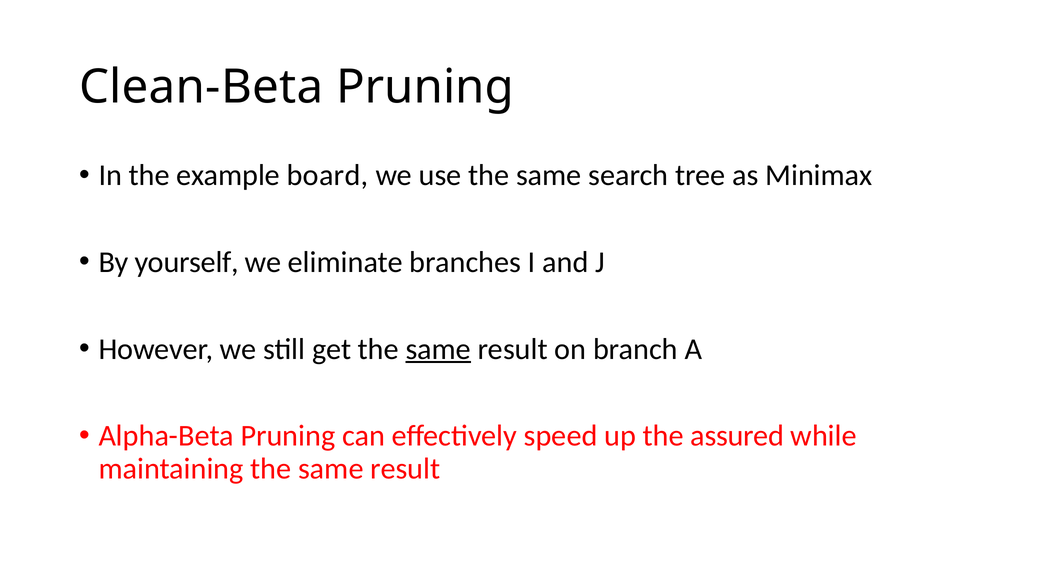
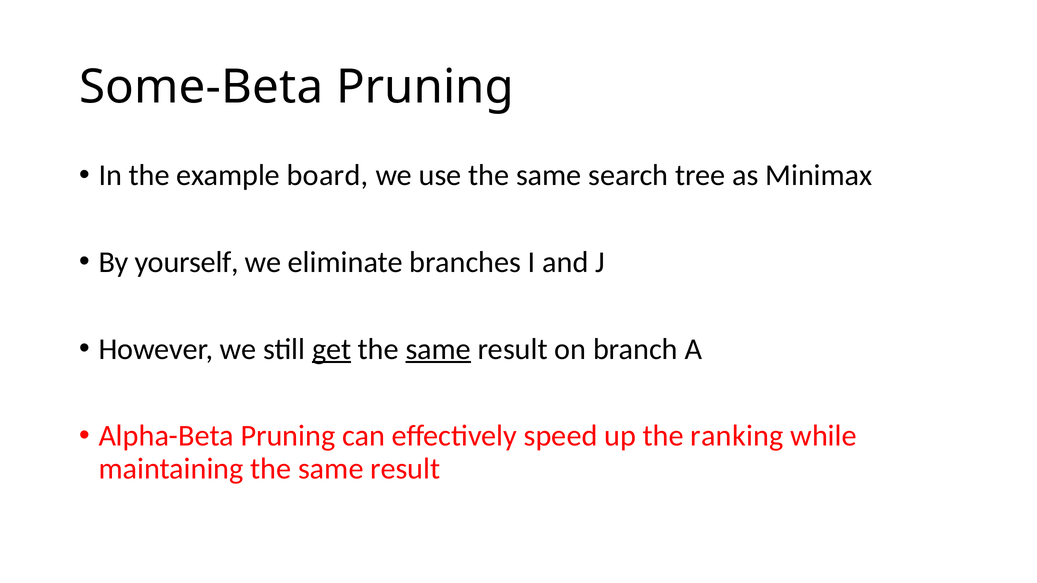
Clean-Beta: Clean-Beta -> Some-Beta
get underline: none -> present
assured: assured -> ranking
